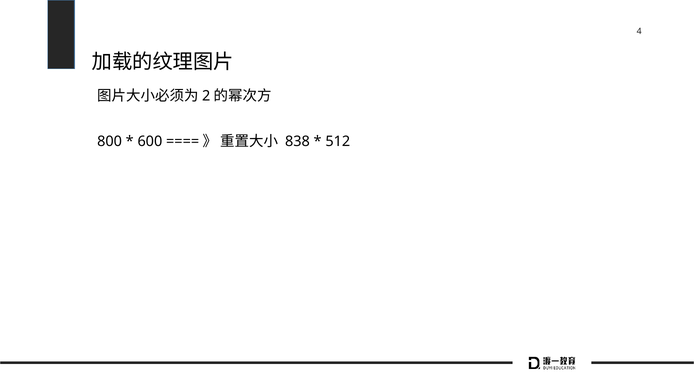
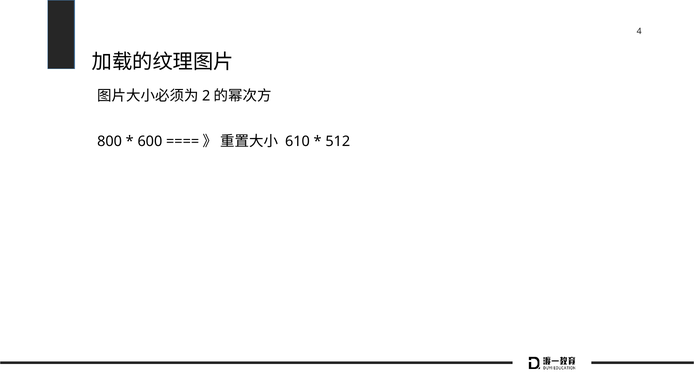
838: 838 -> 610
